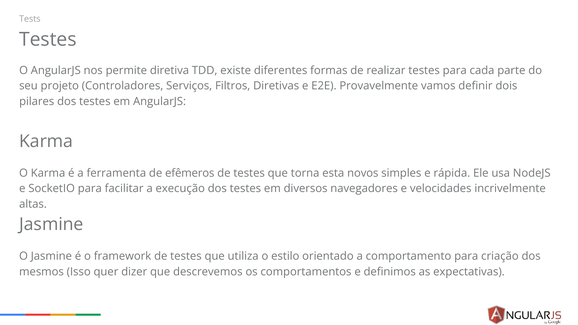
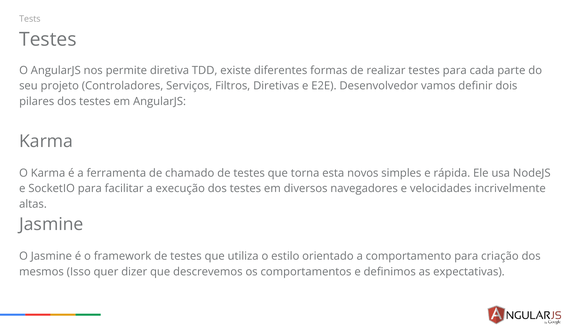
Provavelmente: Provavelmente -> Desenvolvedor
efêmeros: efêmeros -> chamado
